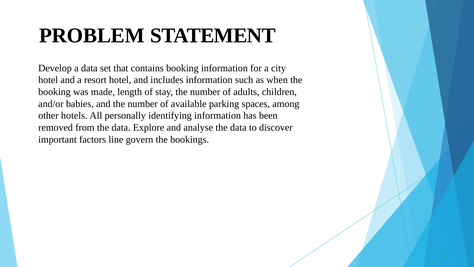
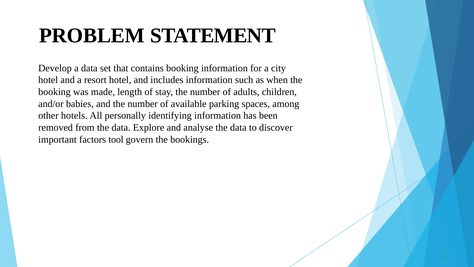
line: line -> tool
